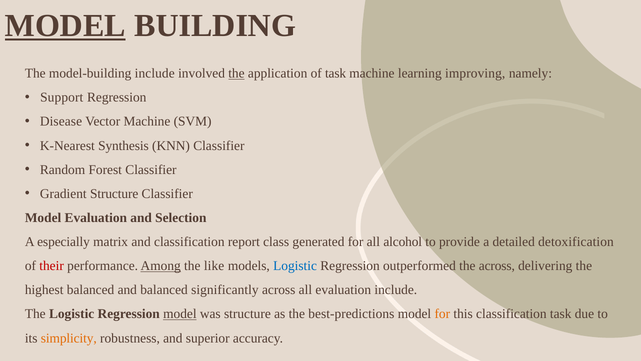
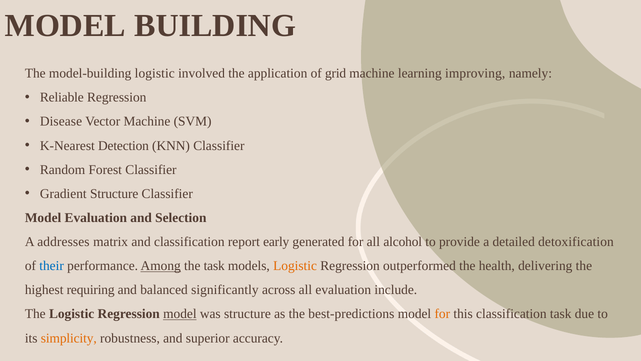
MODEL at (65, 26) underline: present -> none
model-building include: include -> logistic
the at (236, 73) underline: present -> none
of task: task -> grid
Support: Support -> Reliable
Synthesis: Synthesis -> Detection
especially: especially -> addresses
class: class -> early
their colour: red -> blue
the like: like -> task
Logistic at (295, 266) colour: blue -> orange
the across: across -> health
highest balanced: balanced -> requiring
